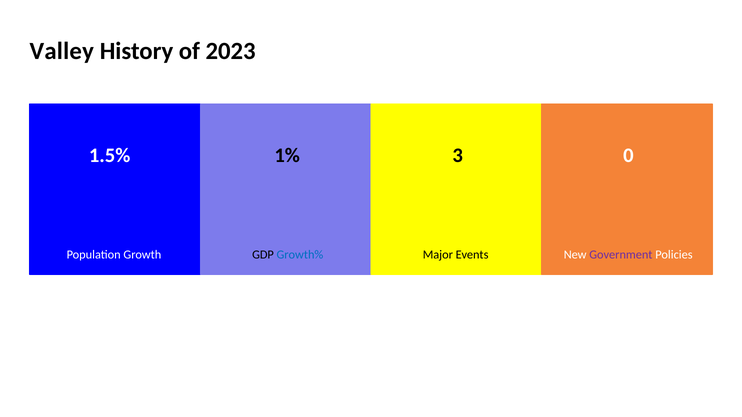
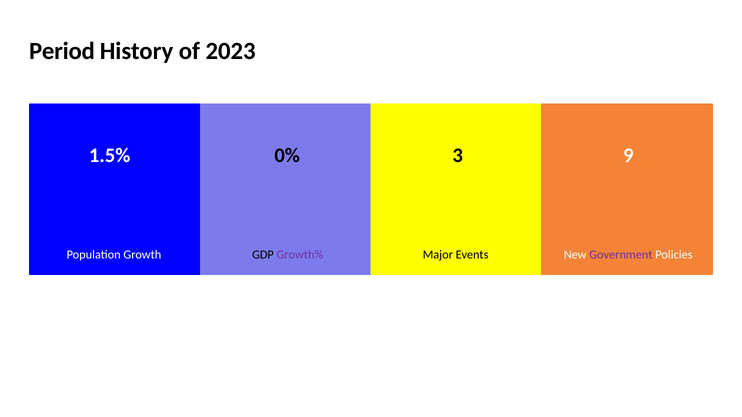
Valley: Valley -> Period
1%: 1% -> 0%
0: 0 -> 9
Growth% colour: blue -> purple
